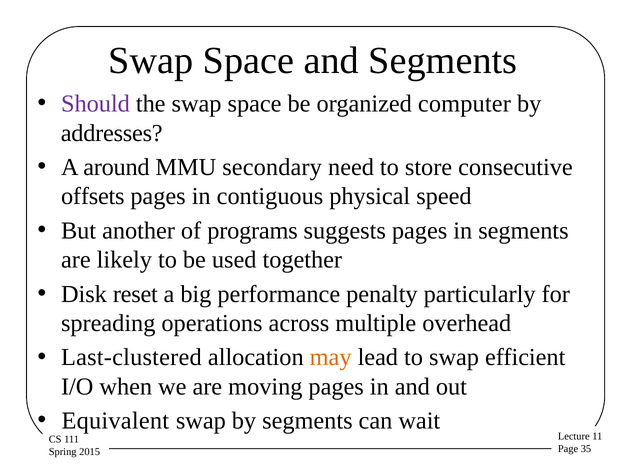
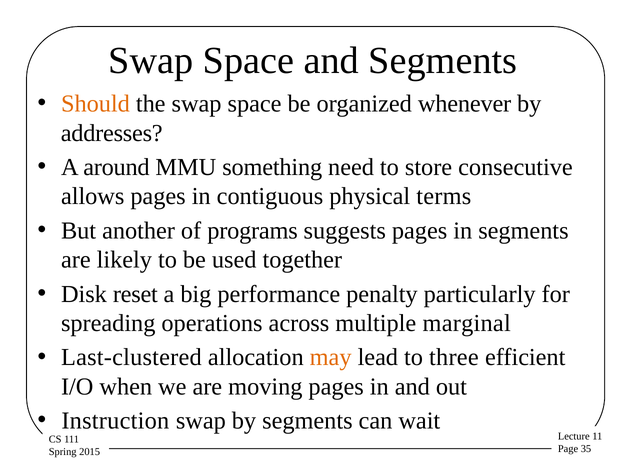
Should colour: purple -> orange
computer: computer -> whenever
secondary: secondary -> something
offsets: offsets -> allows
speed: speed -> terms
overhead: overhead -> marginal
to swap: swap -> three
Equivalent: Equivalent -> Instruction
